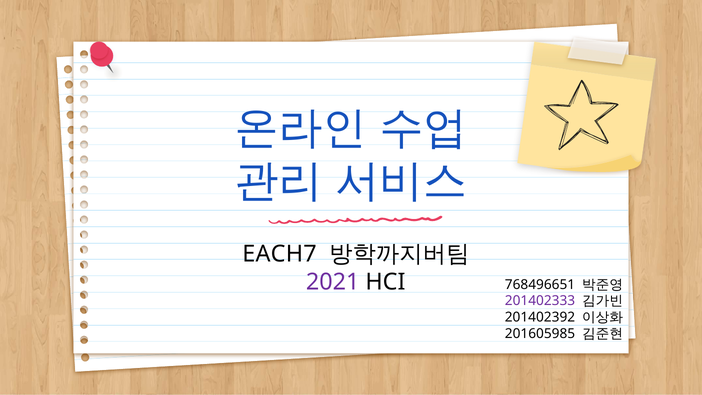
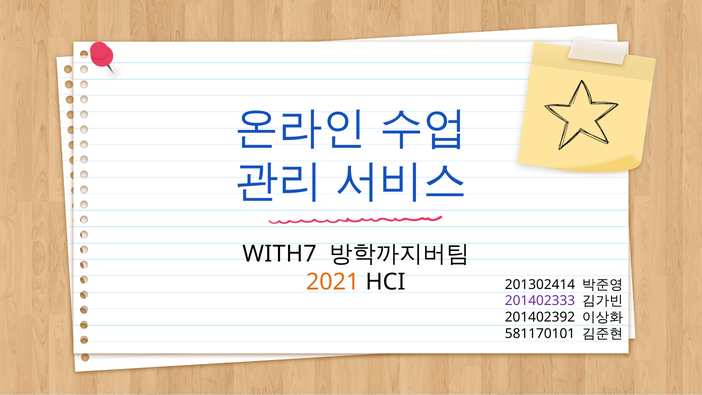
EACH7: EACH7 -> WITH7
2021 colour: purple -> orange
768496651: 768496651 -> 201302414
201605985: 201605985 -> 581170101
